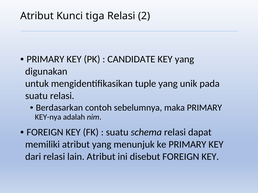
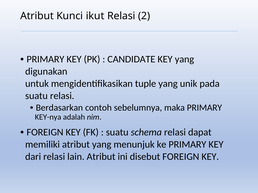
tiga: tiga -> ikut
